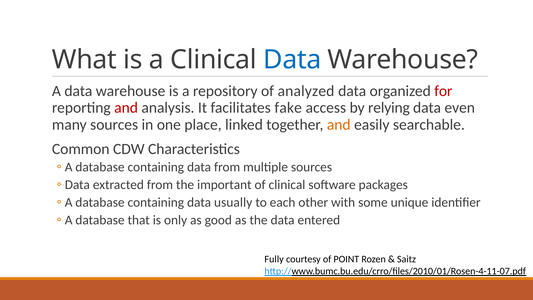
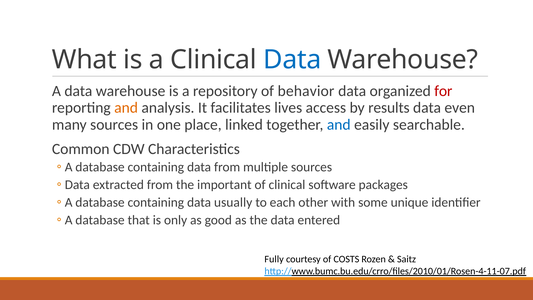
analyzed: analyzed -> behavior
and at (126, 108) colour: red -> orange
fake: fake -> lives
relying: relying -> results
and at (339, 124) colour: orange -> blue
POINT: POINT -> COSTS
